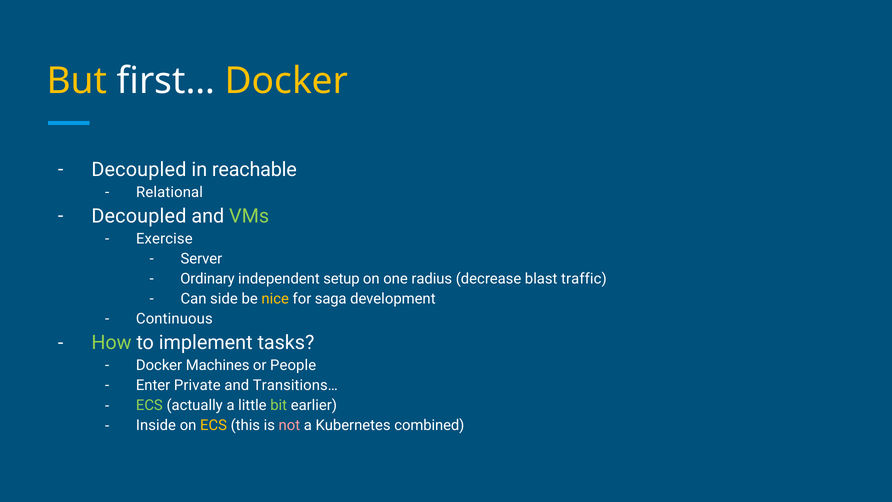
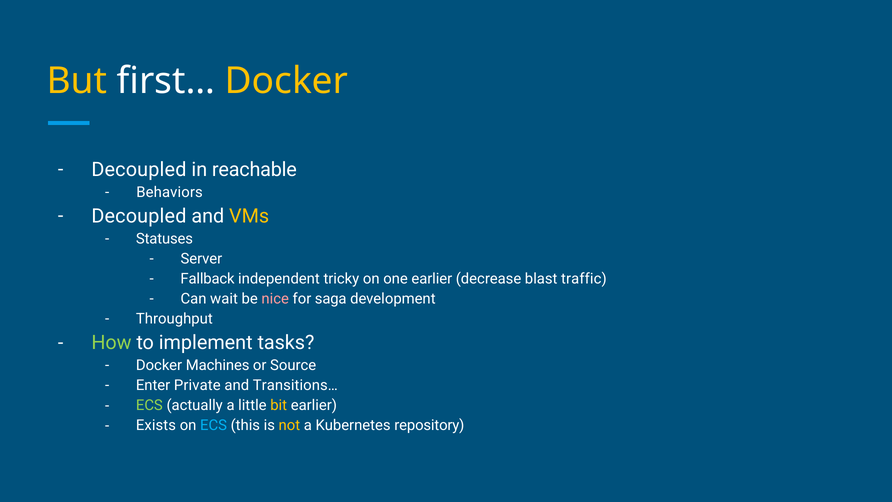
Relational: Relational -> Behaviors
VMs colour: light green -> yellow
Exercise: Exercise -> Statuses
Ordinary: Ordinary -> Fallback
setup: setup -> tricky
one radius: radius -> earlier
side: side -> wait
nice colour: yellow -> pink
Continuous: Continuous -> Throughput
People: People -> Source
bit colour: light green -> yellow
Inside: Inside -> Exists
ECS at (214, 425) colour: yellow -> light blue
not colour: pink -> yellow
combined: combined -> repository
